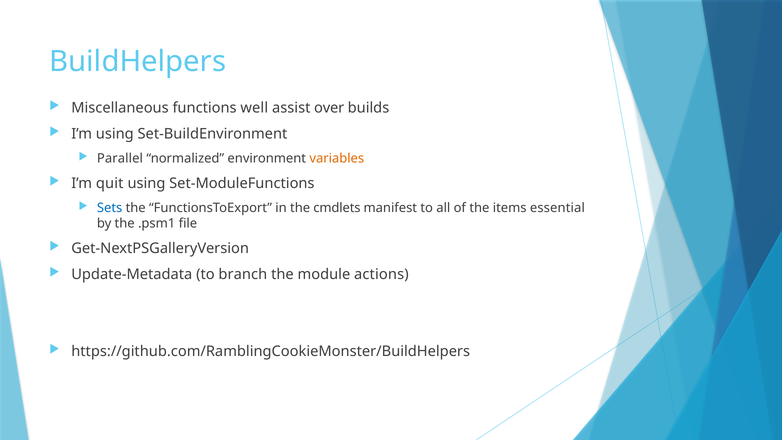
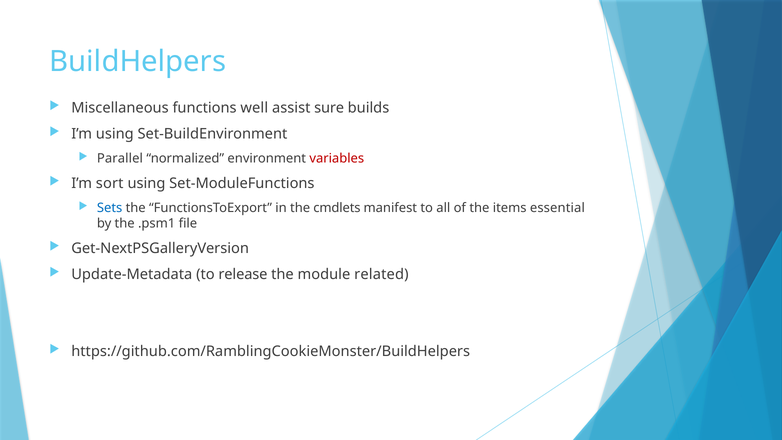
over: over -> sure
variables colour: orange -> red
quit: quit -> sort
branch: branch -> release
actions: actions -> related
